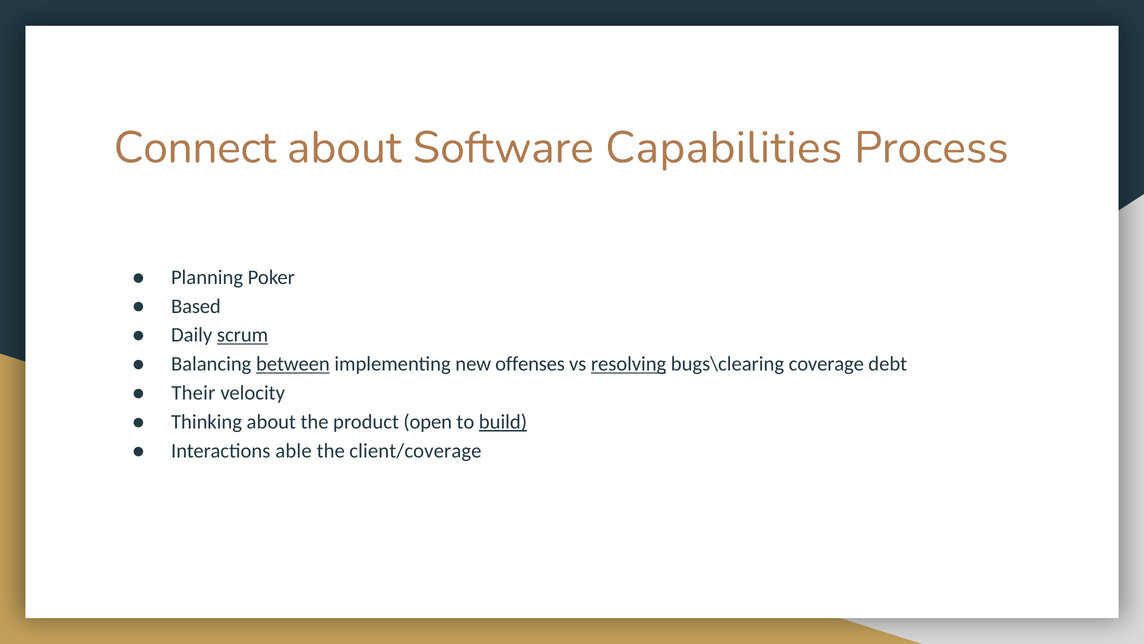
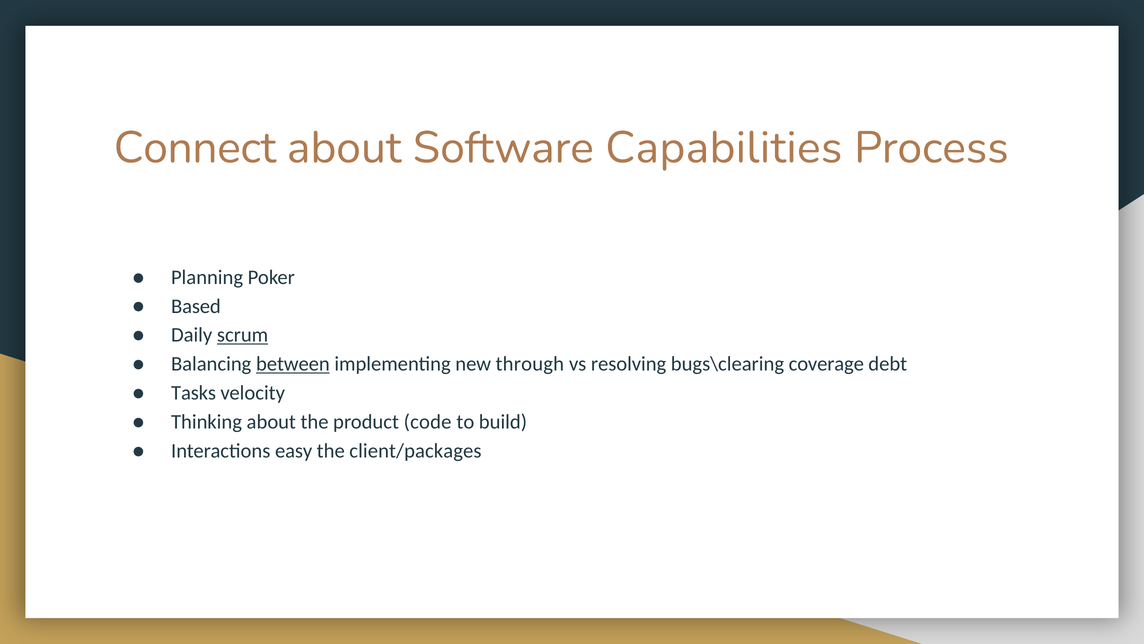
offenses: offenses -> through
resolving underline: present -> none
Their: Their -> Tasks
open: open -> code
build underline: present -> none
able: able -> easy
client/coverage: client/coverage -> client/packages
